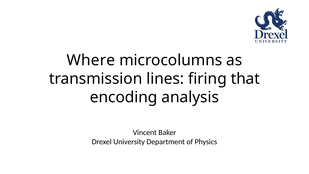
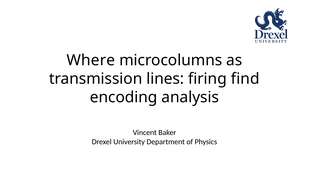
that: that -> find
